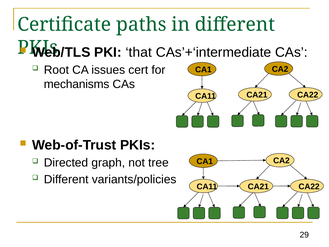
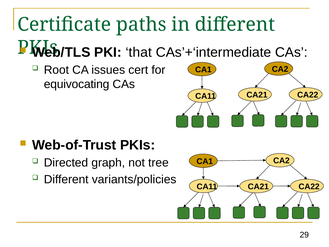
mechanisms: mechanisms -> equivocating
